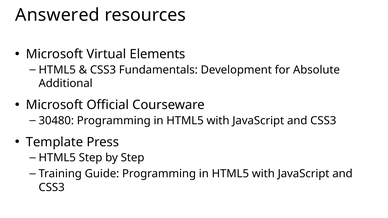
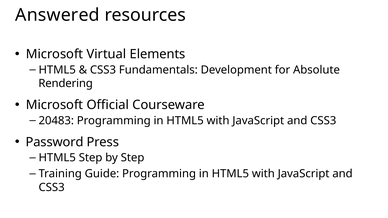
Additional: Additional -> Rendering
30480: 30480 -> 20483
Template: Template -> Password
